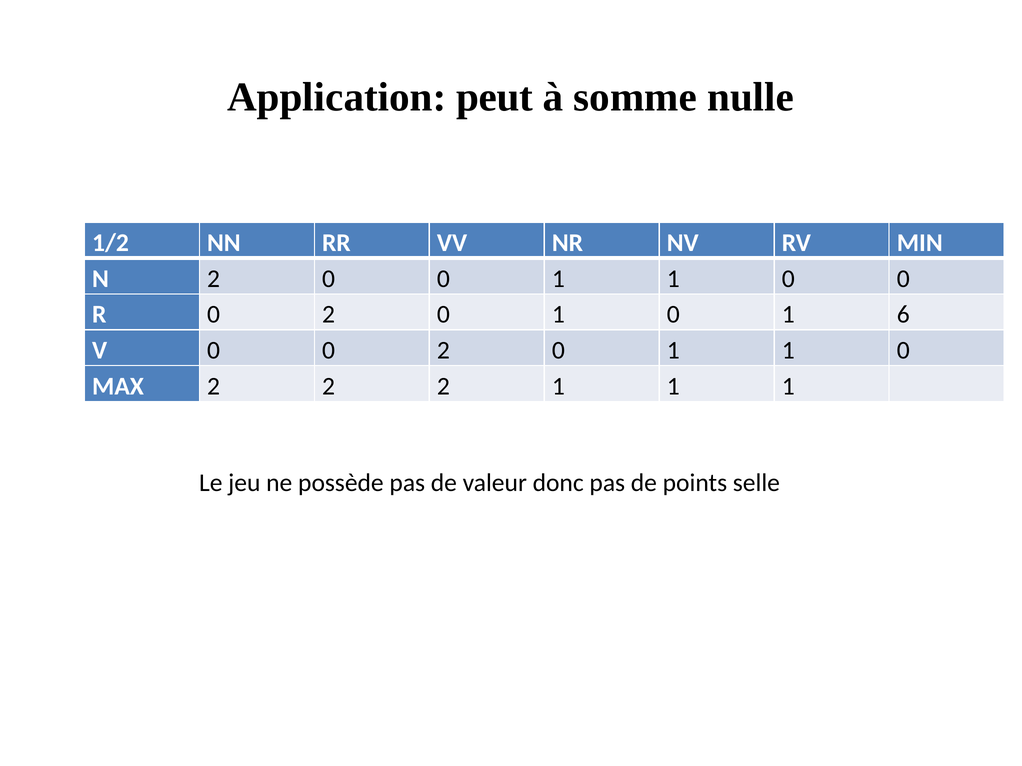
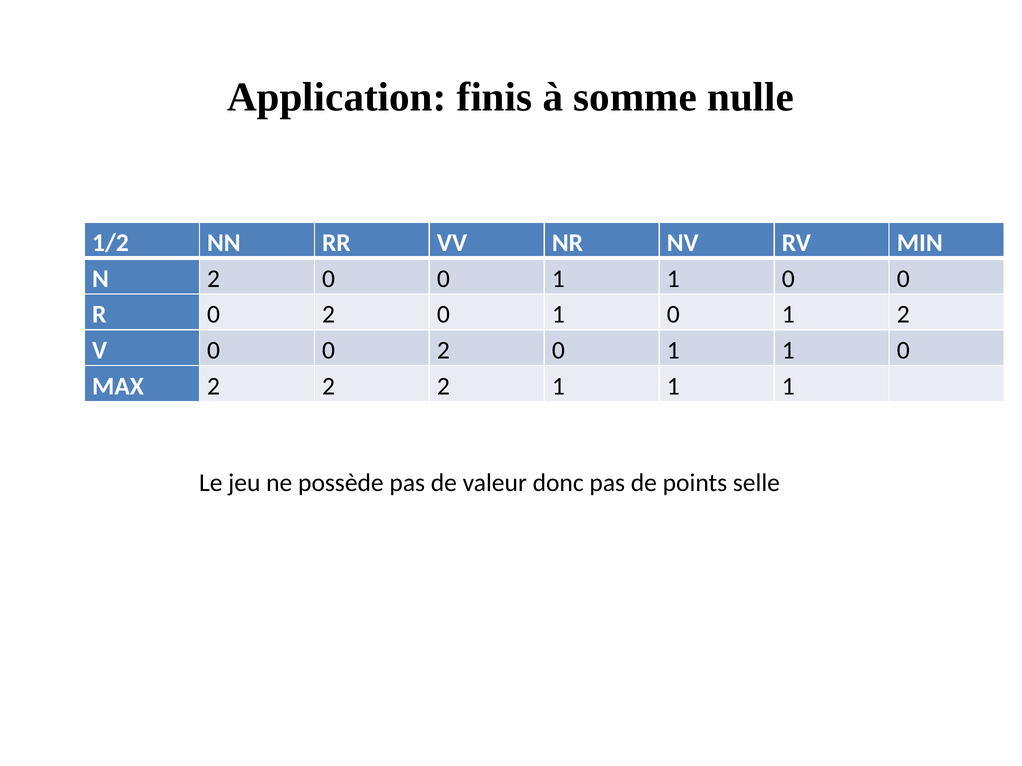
peut: peut -> finis
1 6: 6 -> 2
